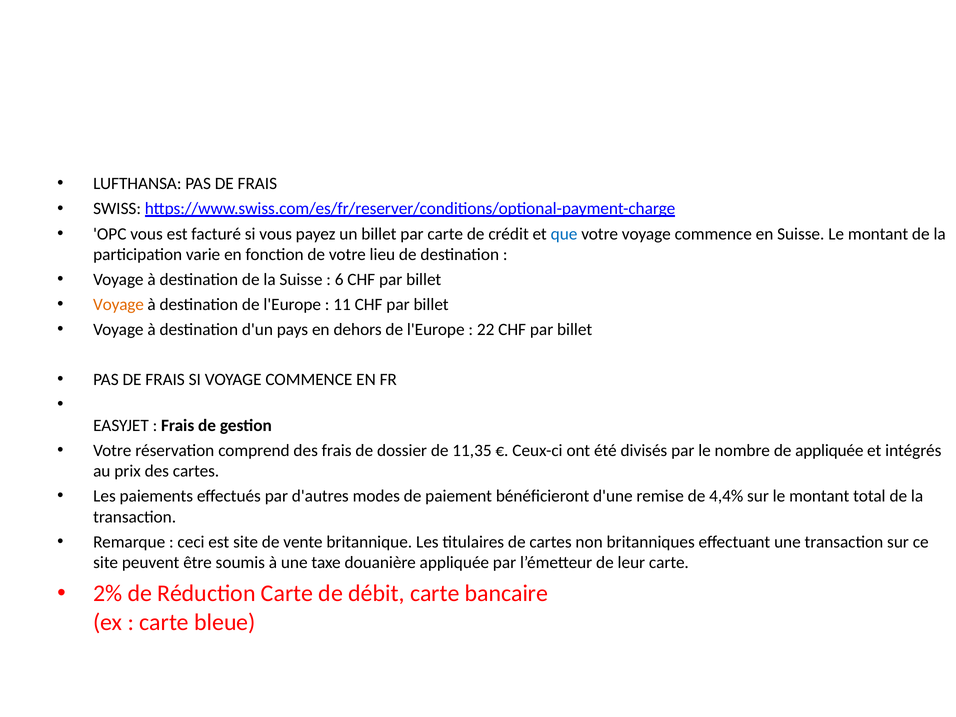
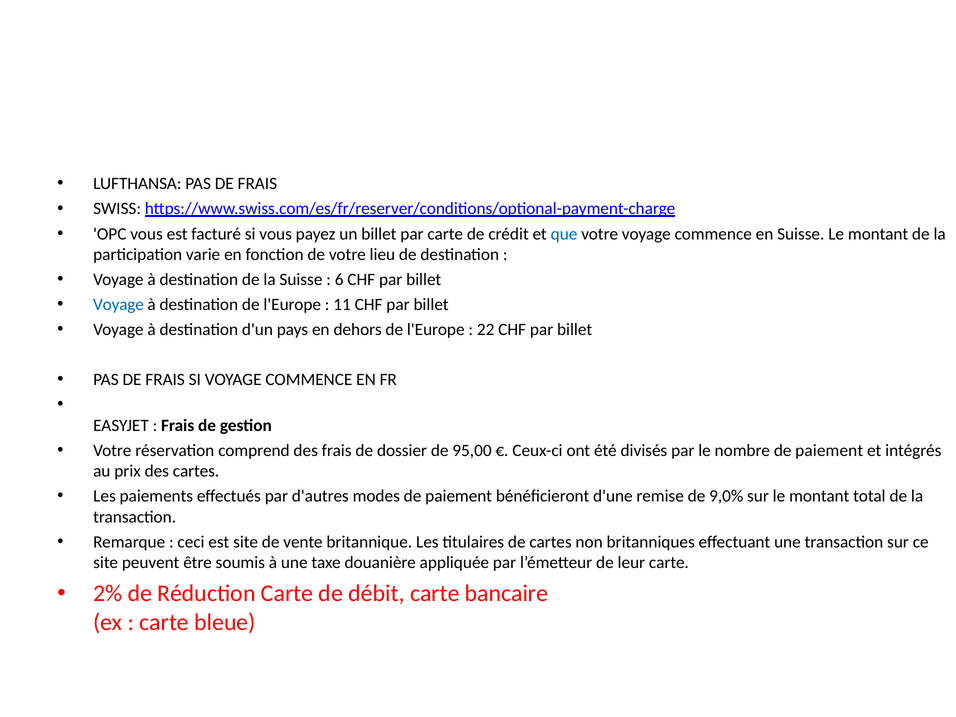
Voyage at (118, 305) colour: orange -> blue
11,35: 11,35 -> 95,00
nombre de appliquée: appliquée -> paiement
4,4%: 4,4% -> 9,0%
